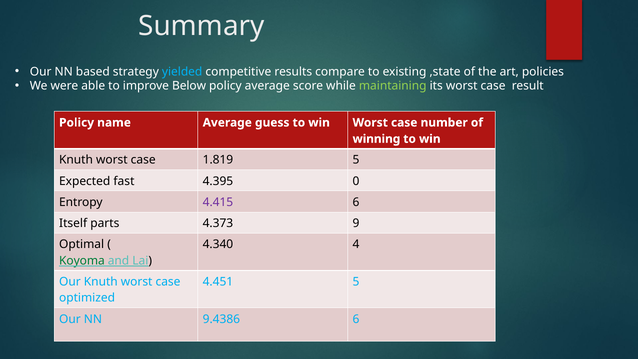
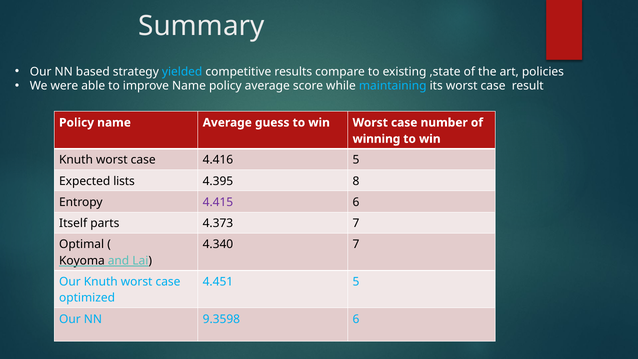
improve Below: Below -> Name
maintaining colour: light green -> light blue
1.819: 1.819 -> 4.416
fast: fast -> lists
0: 0 -> 8
4.373 9: 9 -> 7
4.340 4: 4 -> 7
Koyoma colour: green -> black
9.4386: 9.4386 -> 9.3598
